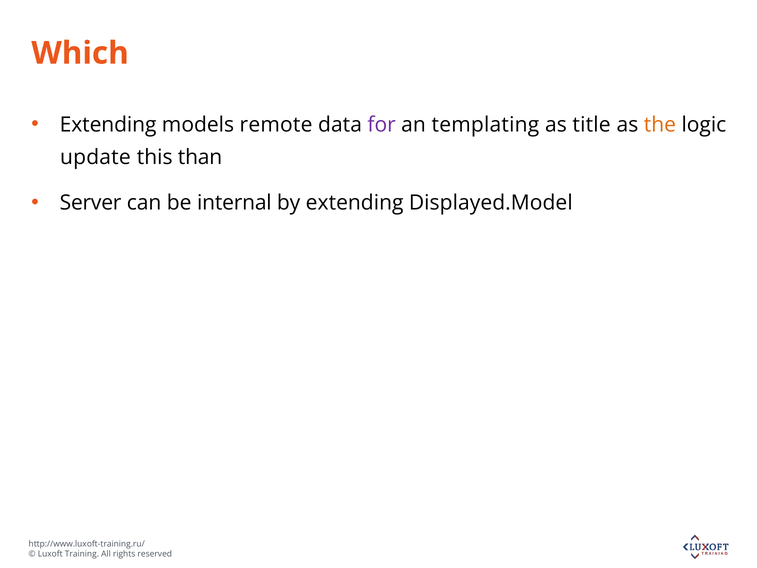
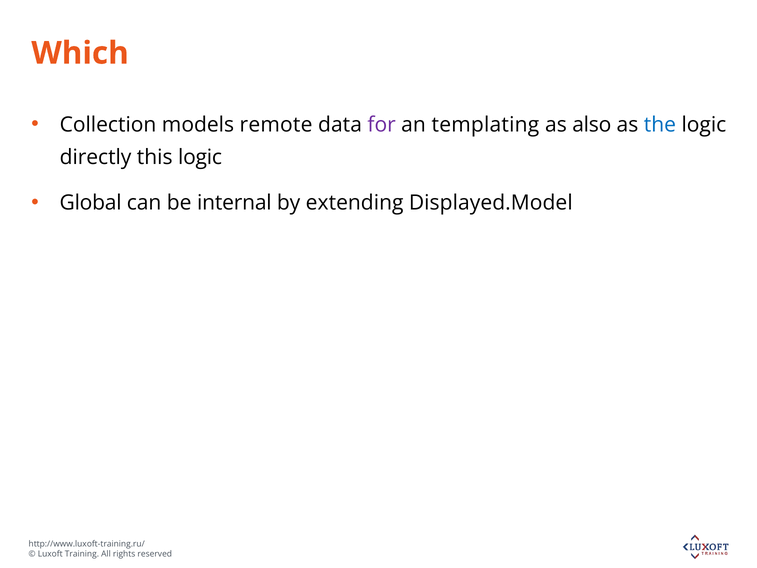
Extending at (108, 125): Extending -> Collection
title: title -> also
the colour: orange -> blue
update: update -> directly
this than: than -> logic
Server: Server -> Global
